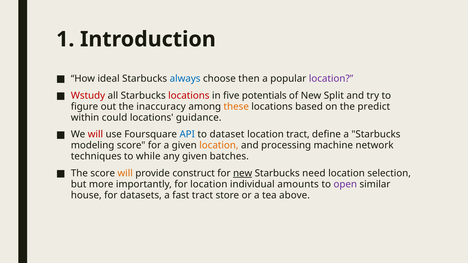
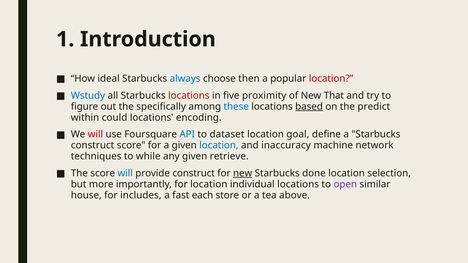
location at (331, 79) colour: purple -> red
Wstudy colour: red -> blue
potentials: potentials -> proximity
Split: Split -> That
inaccuracy: inaccuracy -> specifically
these colour: orange -> blue
based underline: none -> present
guidance: guidance -> encoding
location tract: tract -> goal
modeling at (93, 145): modeling -> construct
location at (219, 145) colour: orange -> blue
processing: processing -> inaccuracy
batches: batches -> retrieve
will at (125, 173) colour: orange -> blue
need: need -> done
individual amounts: amounts -> locations
datasets: datasets -> includes
fast tract: tract -> each
